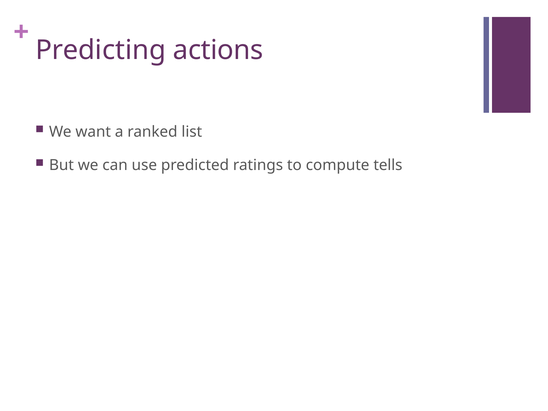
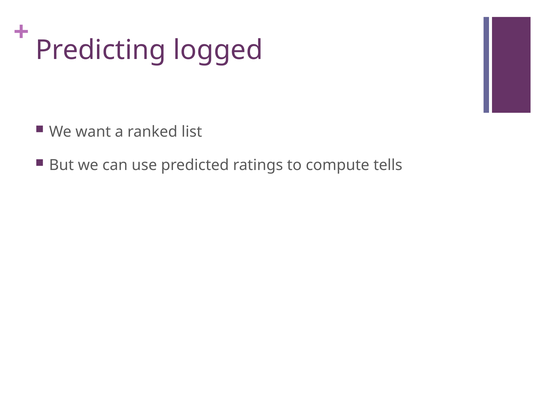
actions: actions -> logged
